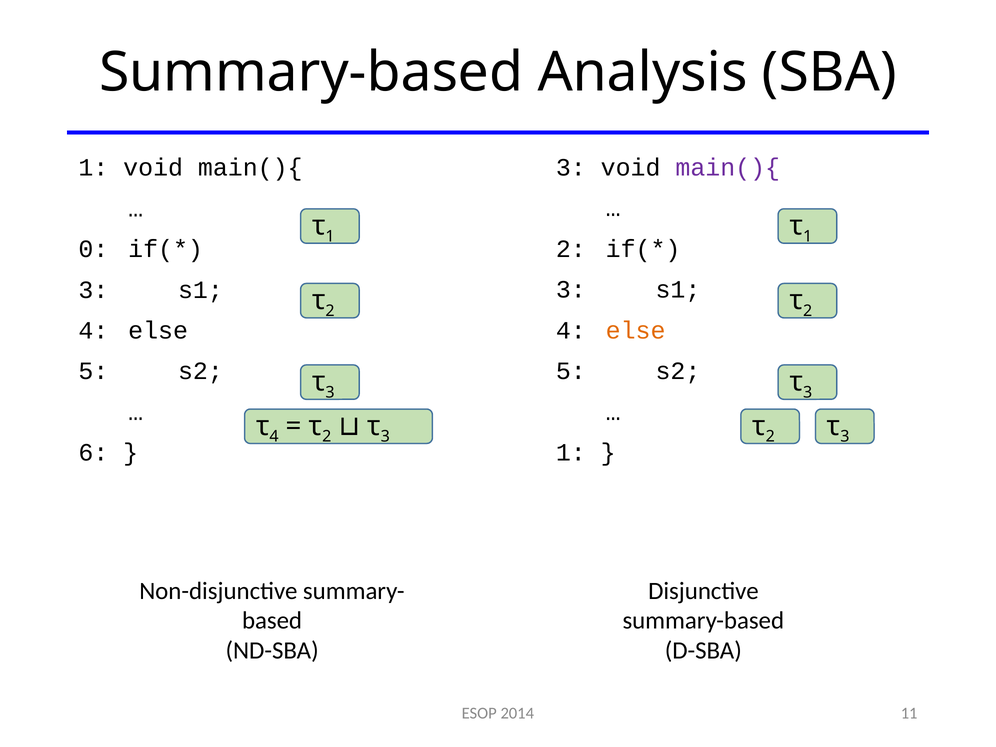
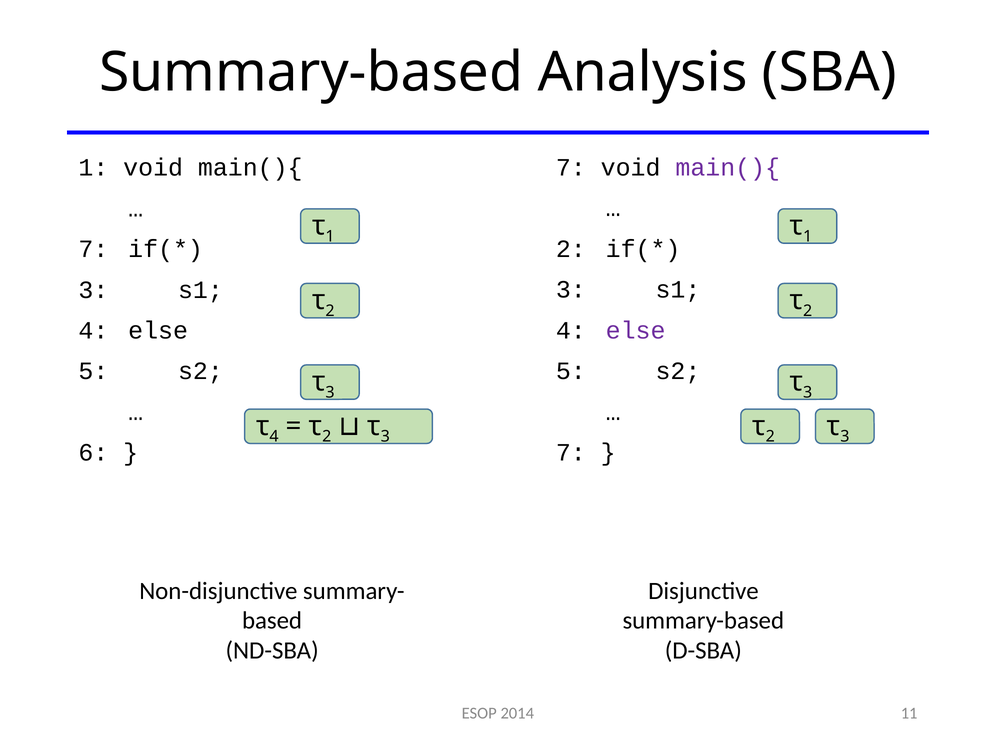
3 at (571, 168): 3 -> 7
0 at (93, 249): 0 -> 7
else at (636, 331) colour: orange -> purple
1 at (571, 453): 1 -> 7
